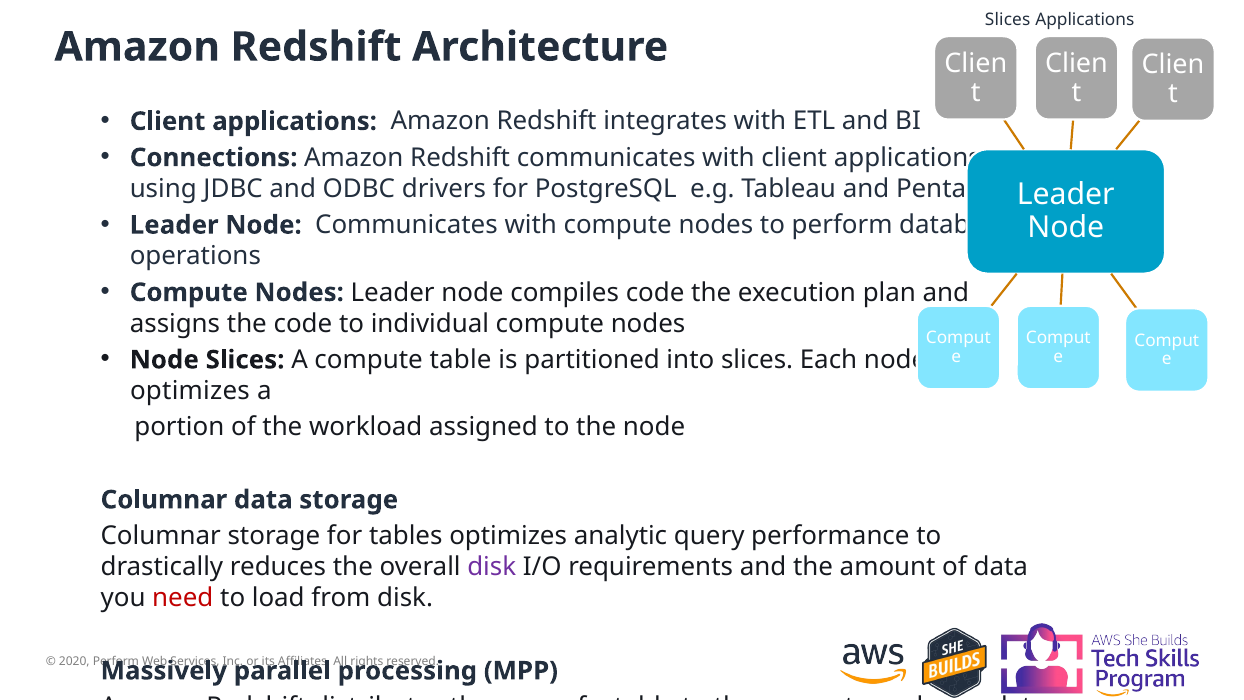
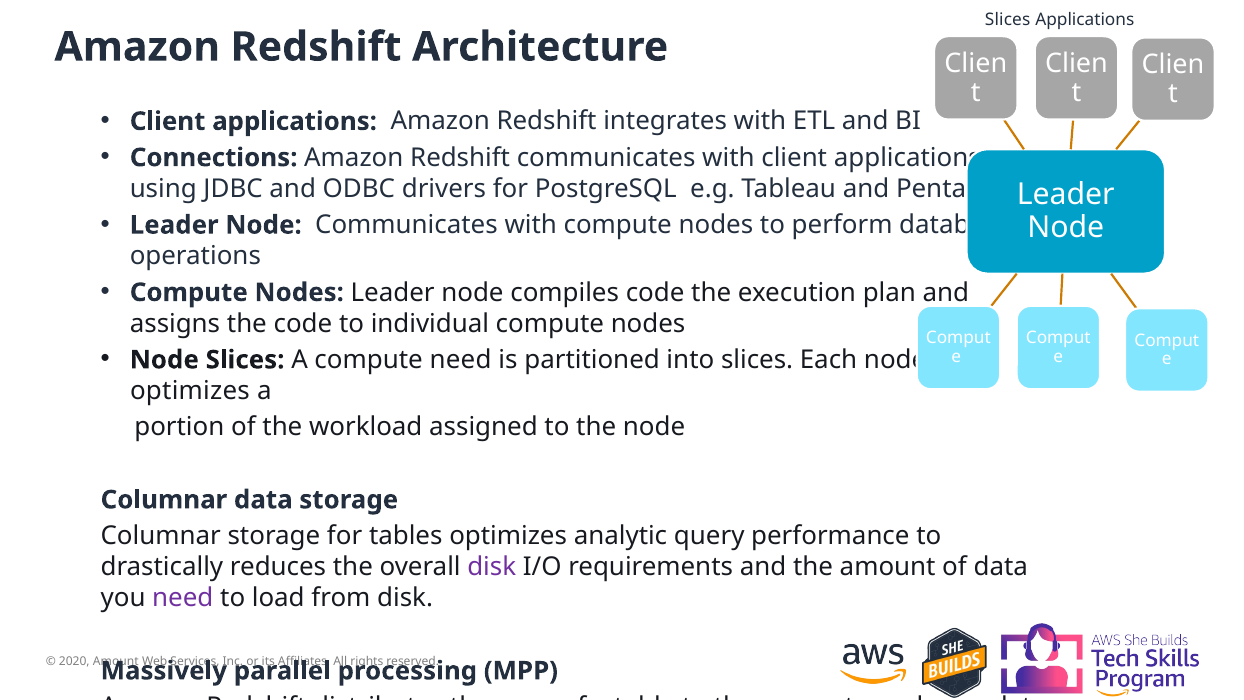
compute table: table -> need
need at (183, 598) colour: red -> purple
Perform at (116, 661): Perform -> Amount
